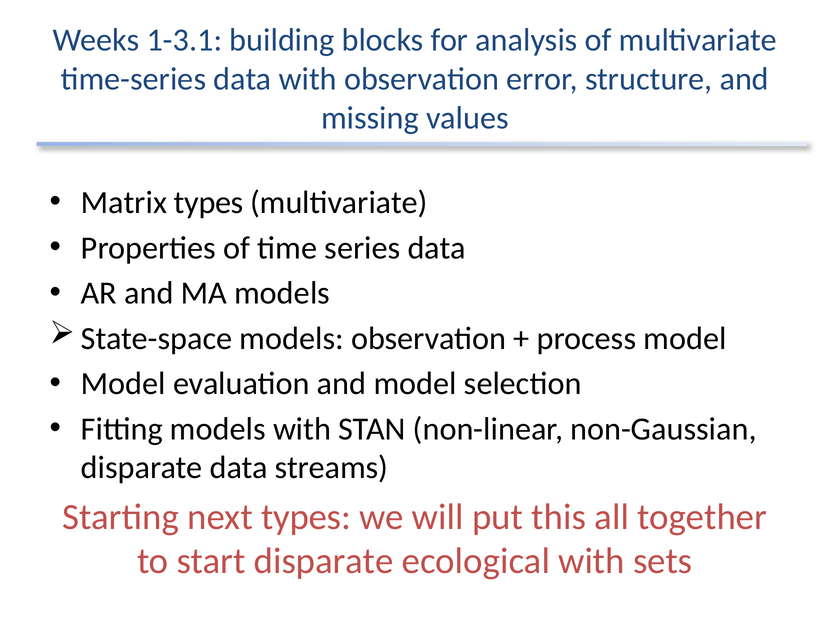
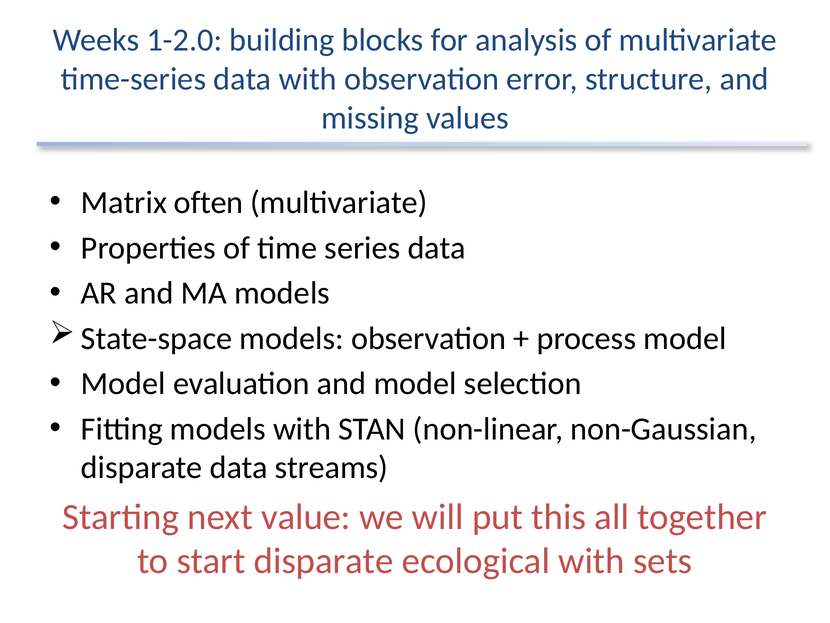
1-3.1: 1-3.1 -> 1-2.0
Matrix types: types -> often
next types: types -> value
